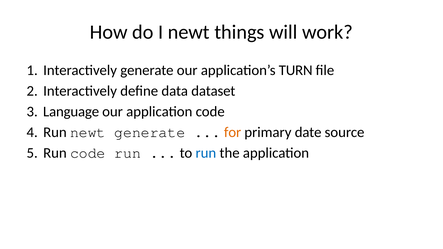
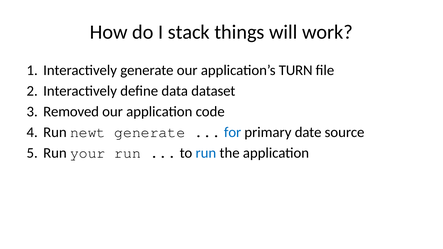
I newt: newt -> stack
Language: Language -> Removed
for colour: orange -> blue
Run code: code -> your
